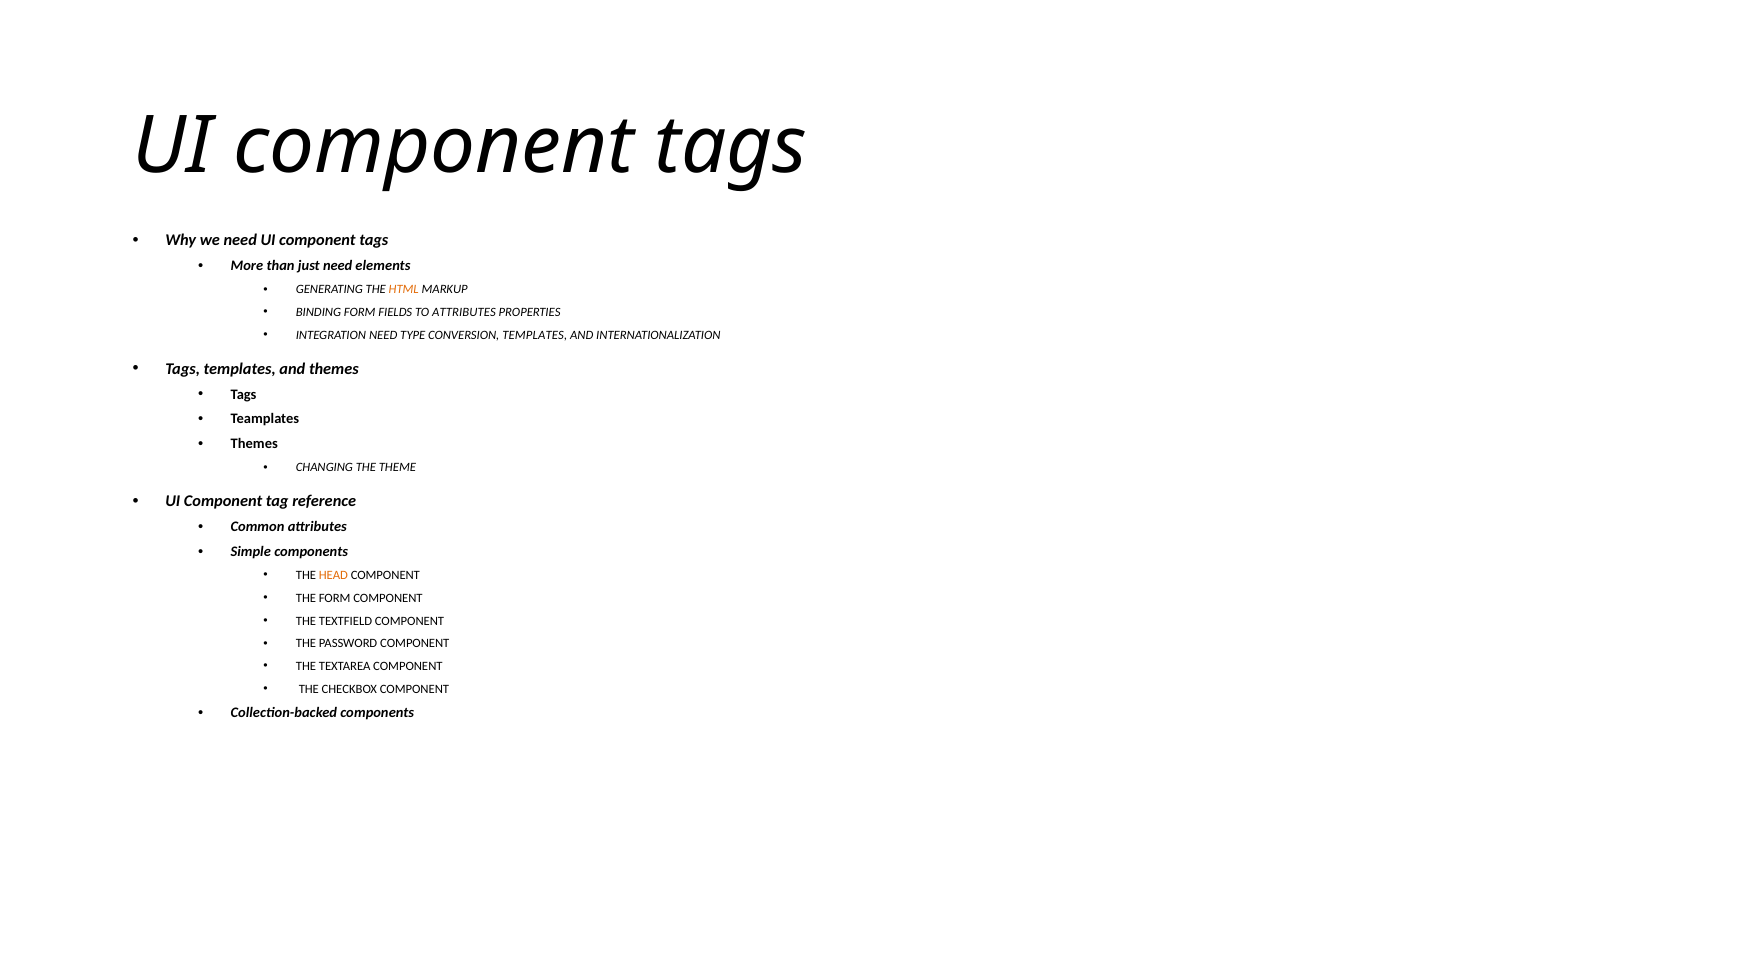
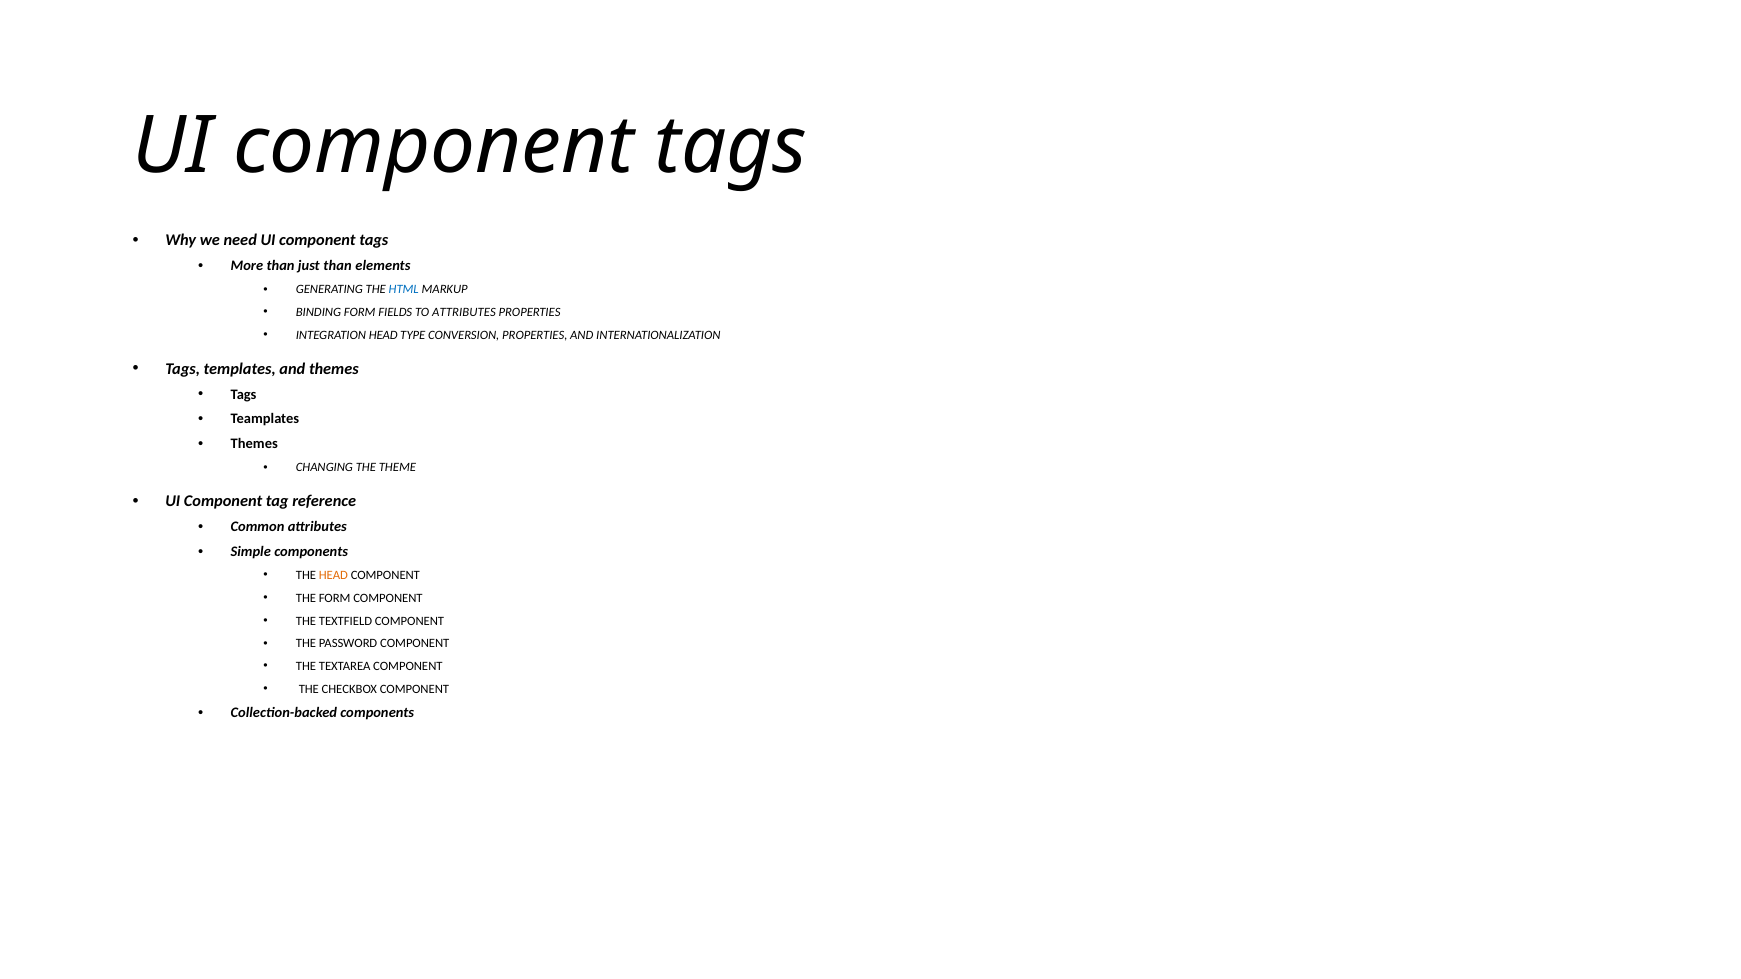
just need: need -> than
HTML colour: orange -> blue
INTEGRATION NEED: NEED -> HEAD
CONVERSION TEMPLATES: TEMPLATES -> PROPERTIES
